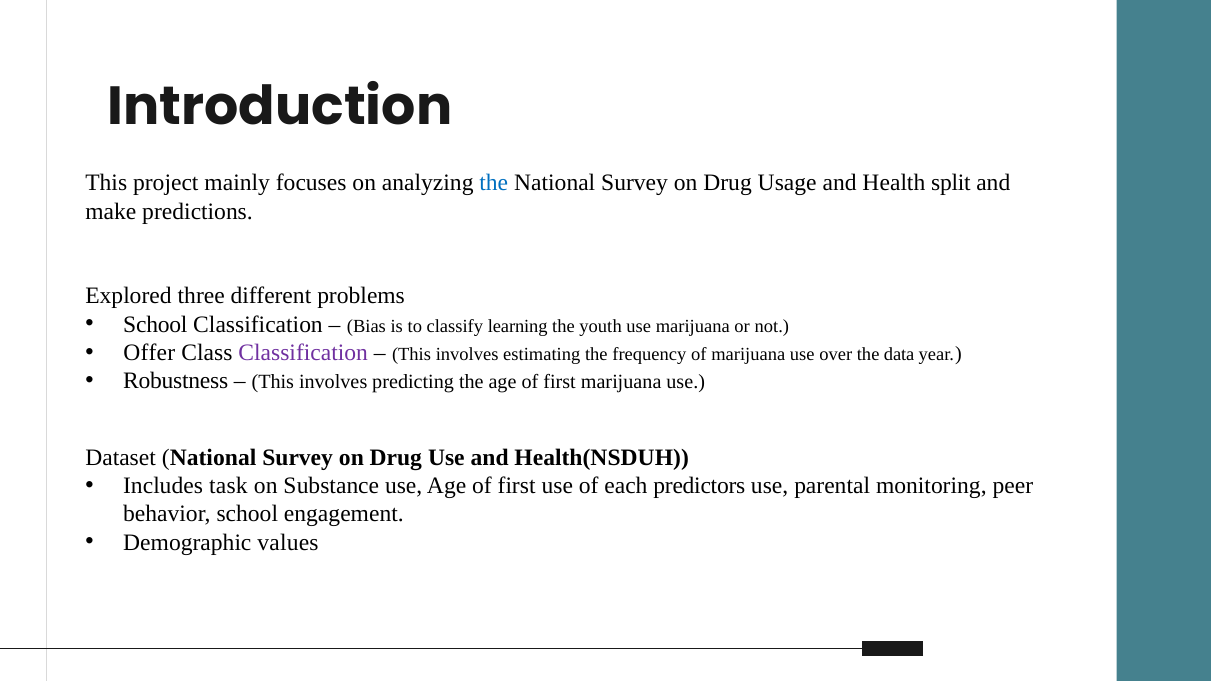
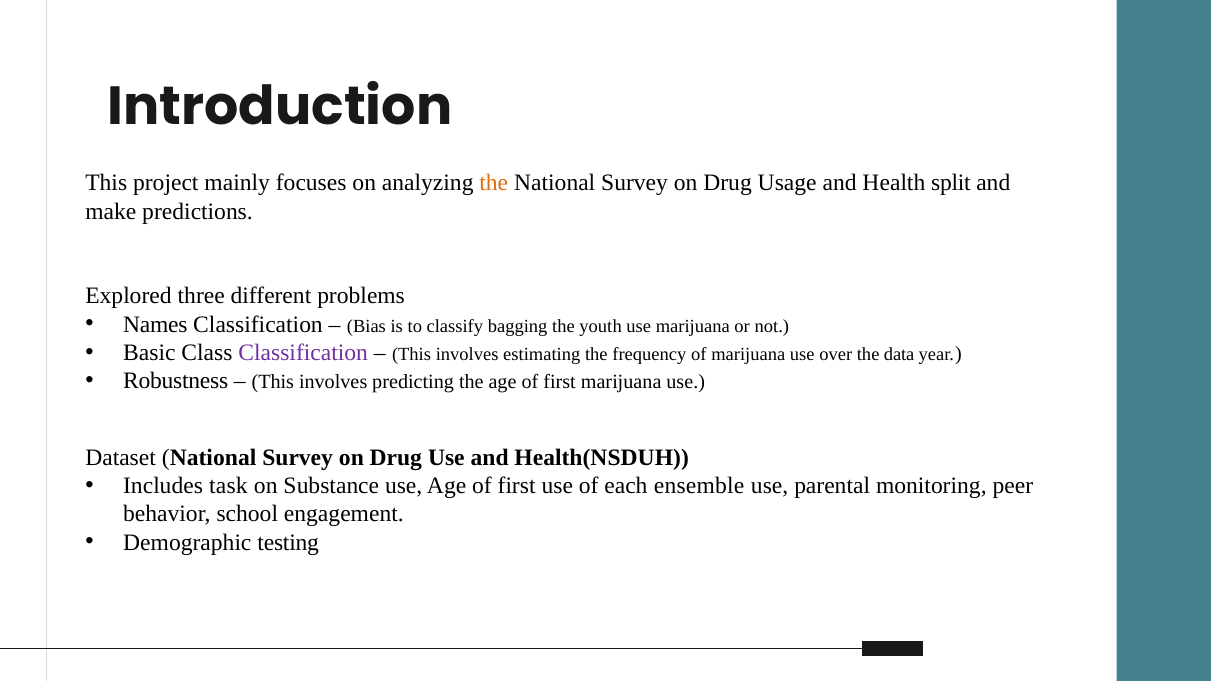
the at (494, 183) colour: blue -> orange
School at (155, 324): School -> Names
learning: learning -> bagging
Offer: Offer -> Basic
predictors: predictors -> ensemble
values: values -> testing
